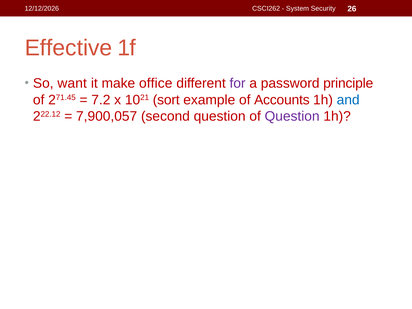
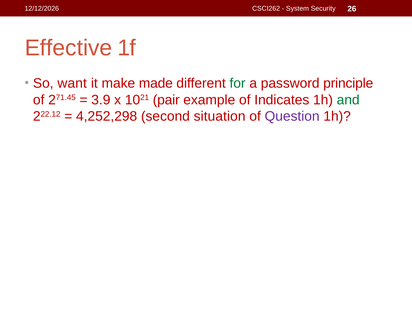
office: office -> made
for colour: purple -> green
7.2: 7.2 -> 3.9
sort: sort -> pair
Accounts: Accounts -> Indicates
and colour: blue -> green
7,900,057: 7,900,057 -> 4,252,298
second question: question -> situation
